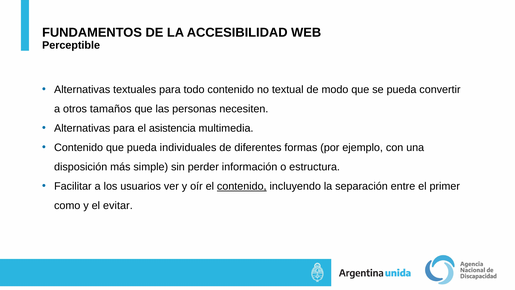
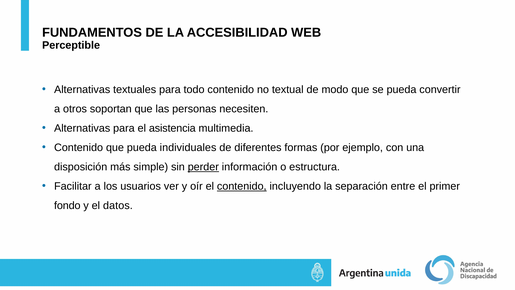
tamaños: tamaños -> soportan
perder underline: none -> present
como: como -> fondo
evitar: evitar -> datos
